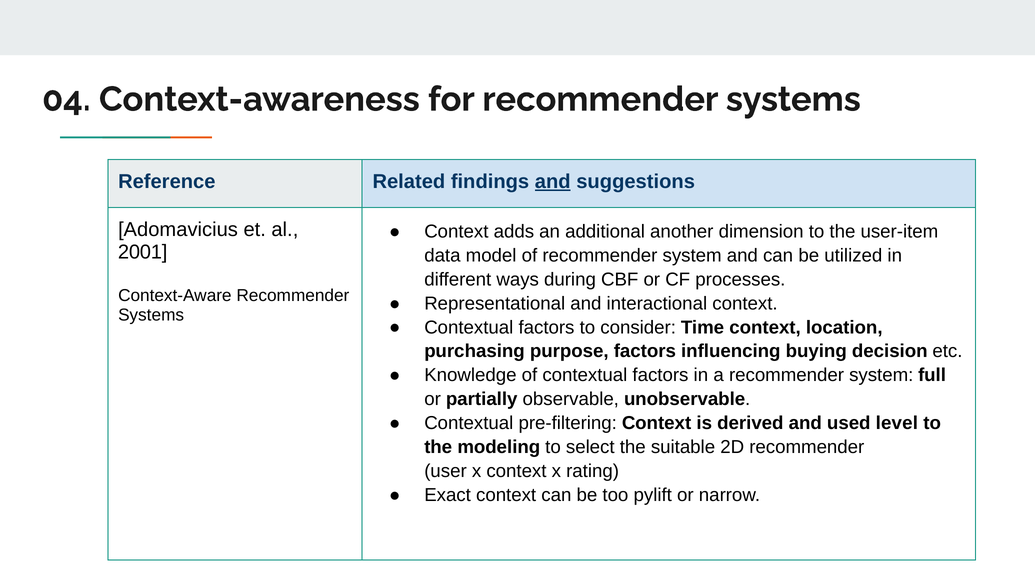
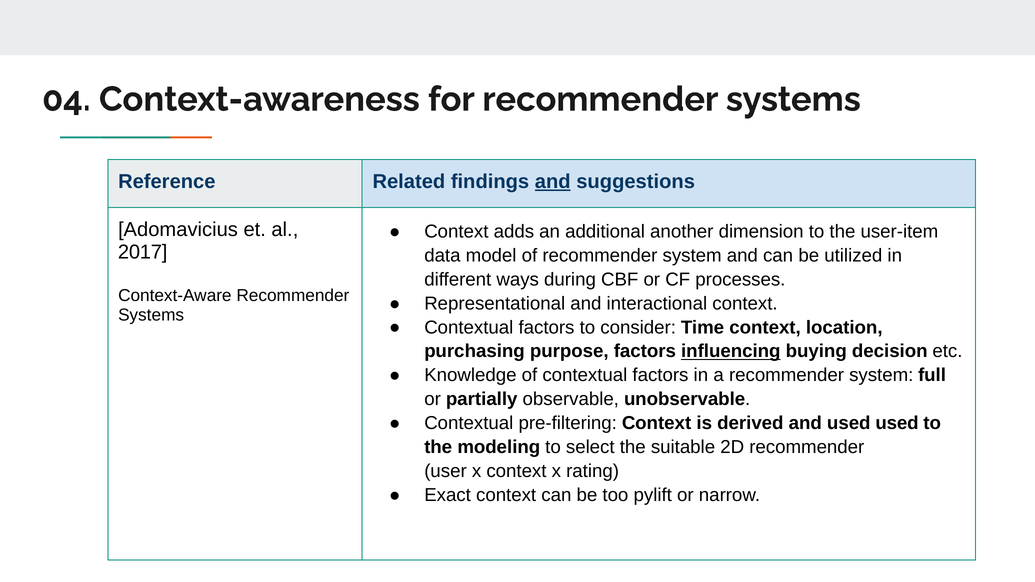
2001: 2001 -> 2017
influencing underline: none -> present
used level: level -> used
